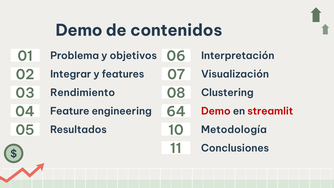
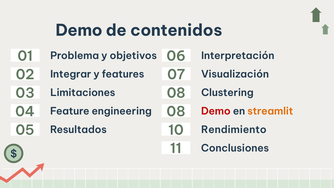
Rendimiento: Rendimiento -> Limitaciones
04 64: 64 -> 08
streamlit colour: red -> orange
Metodología: Metodología -> Rendimiento
